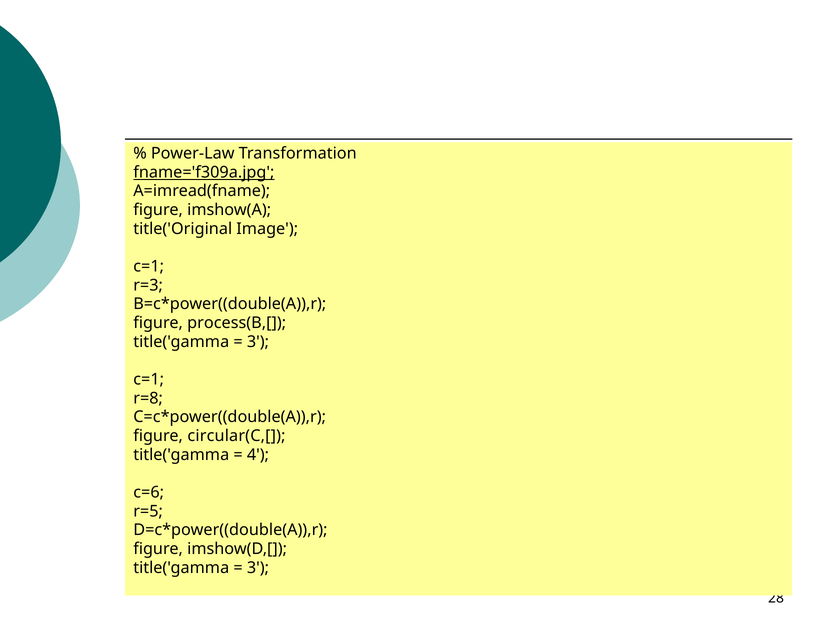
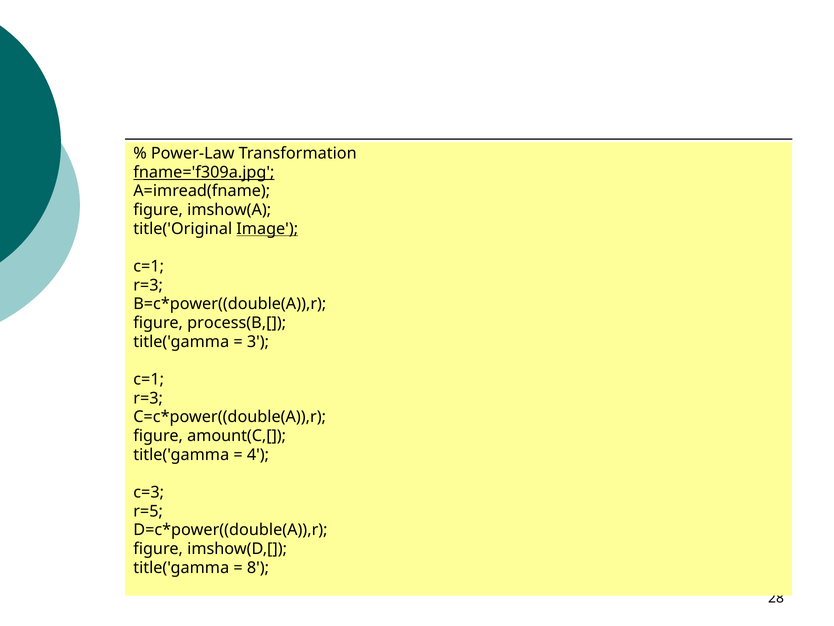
Image underline: none -> present
r=8 at (148, 398): r=8 -> r=3
circular(C,[: circular(C,[ -> amount(C,[
c=6: c=6 -> c=3
3 at (258, 567): 3 -> 8
